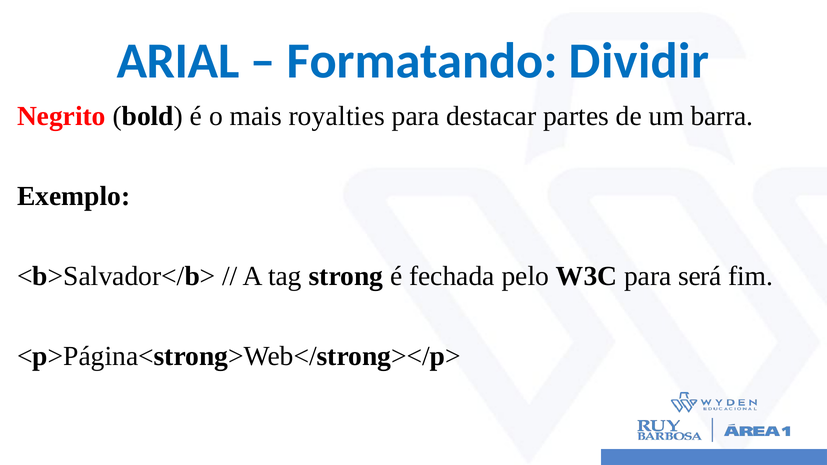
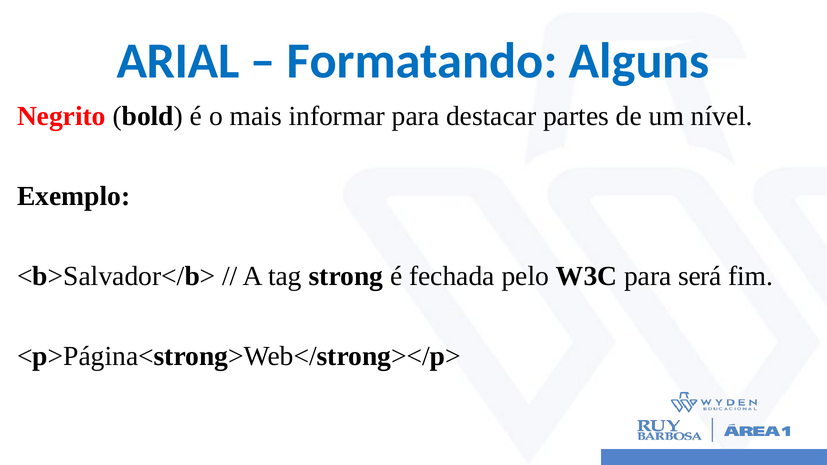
Dividir: Dividir -> Alguns
royalties: royalties -> informar
barra: barra -> nível
